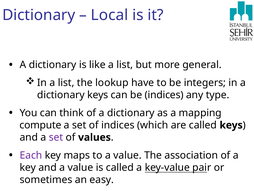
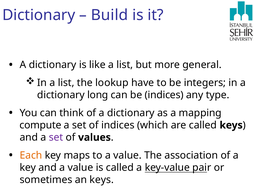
Local: Local -> Build
dictionary keys: keys -> long
Each colour: purple -> orange
an easy: easy -> keys
